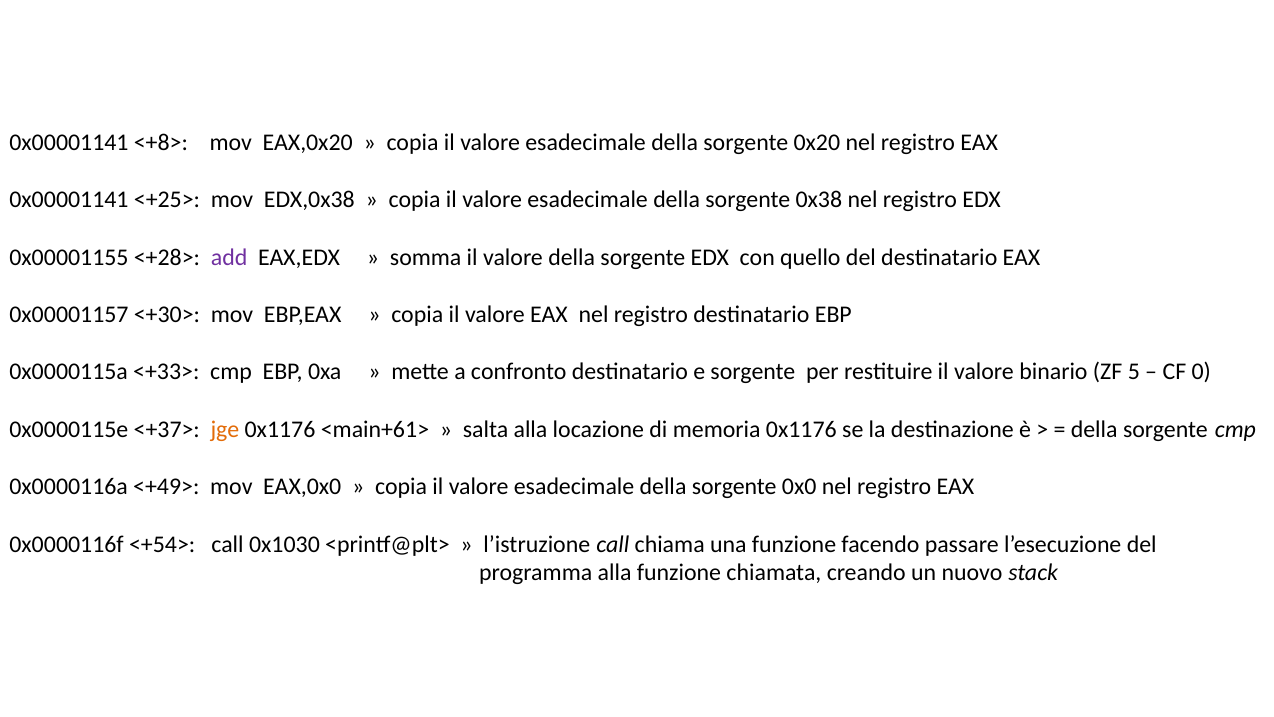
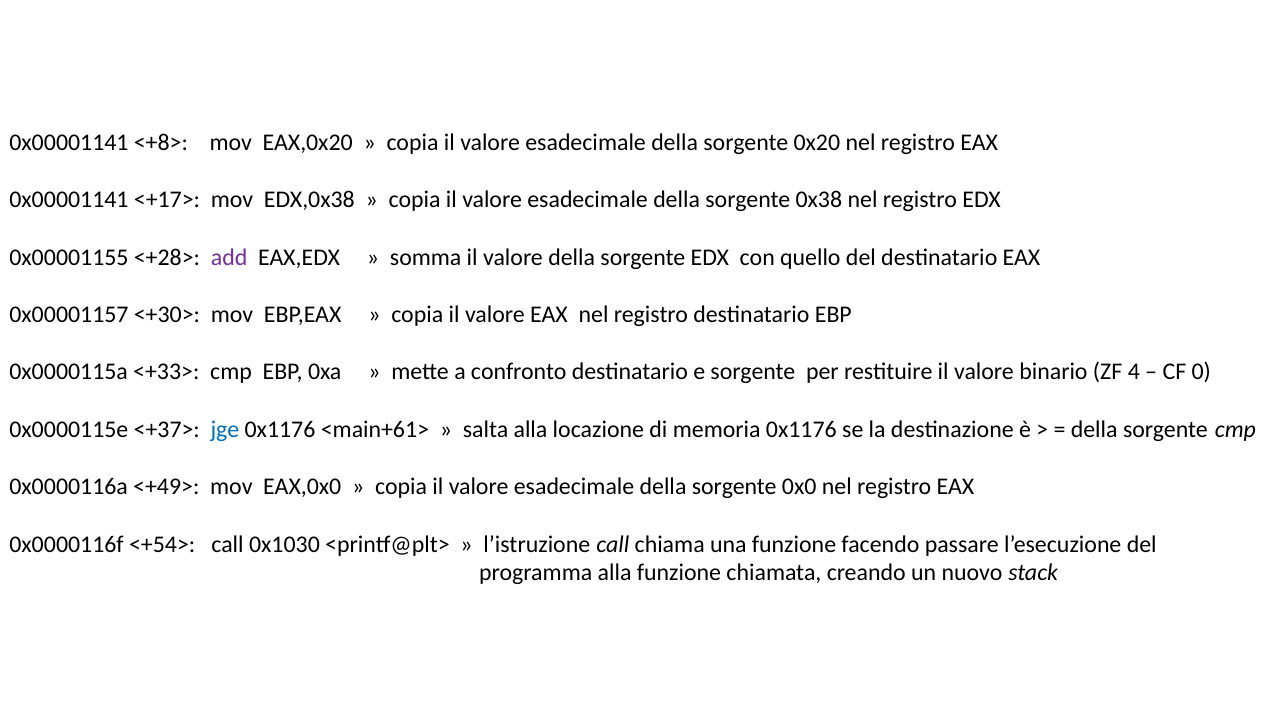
<+25>: <+25> -> <+17>
5: 5 -> 4
jge colour: orange -> blue
